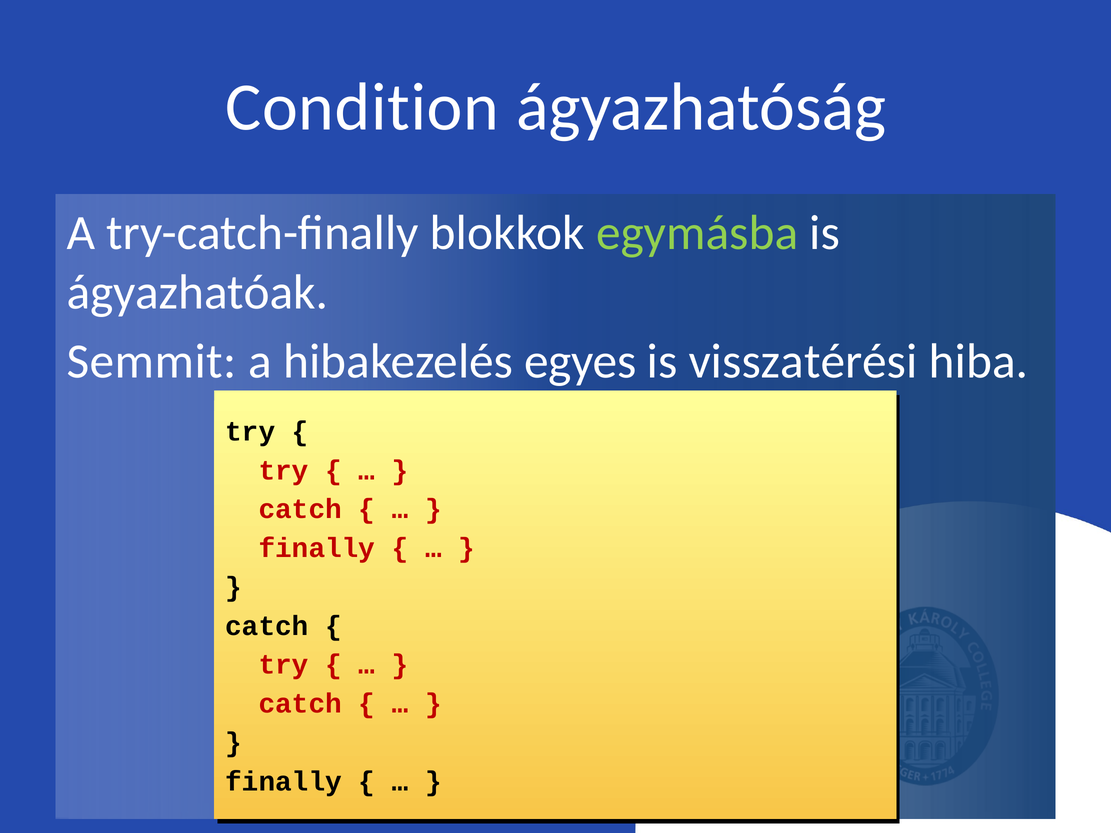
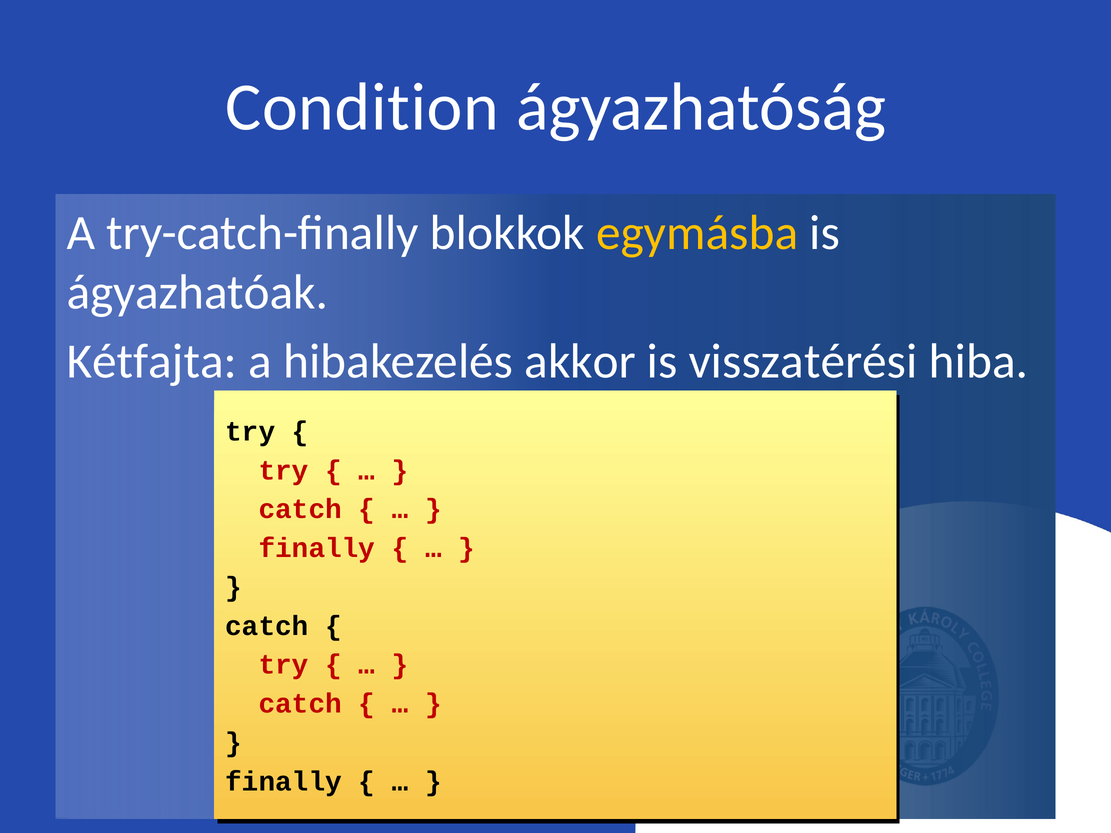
egymásba colour: light green -> yellow
Semmit: Semmit -> Kétfajta
egyes: egyes -> akkor
